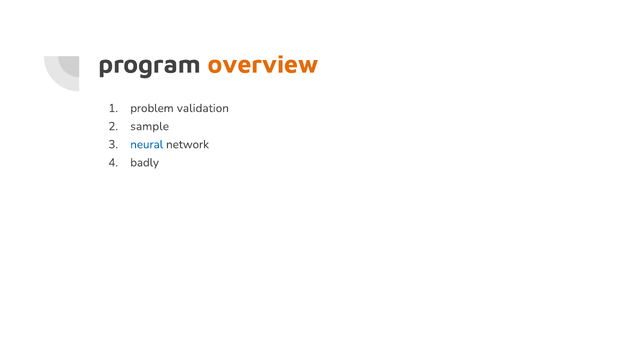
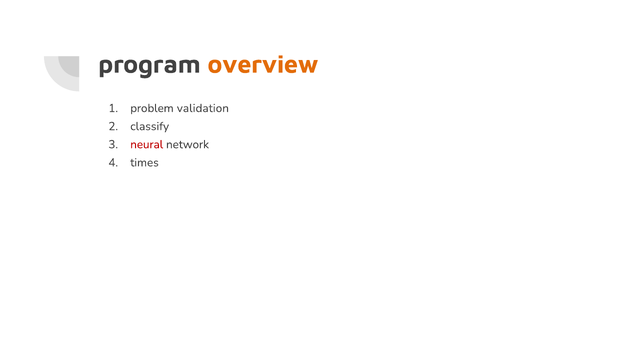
sample: sample -> classify
neural colour: blue -> red
badly: badly -> times
